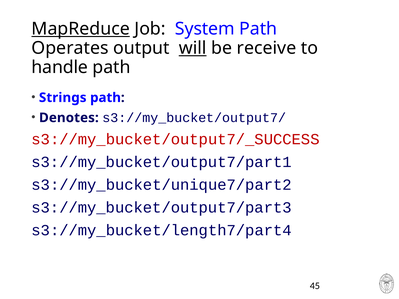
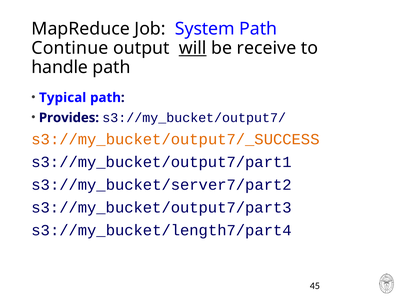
MapReduce underline: present -> none
Operates: Operates -> Continue
Strings: Strings -> Typical
Denotes: Denotes -> Provides
s3://my_bucket/output7/_SUCCESS colour: red -> orange
s3://my_bucket/unique7/part2: s3://my_bucket/unique7/part2 -> s3://my_bucket/server7/part2
